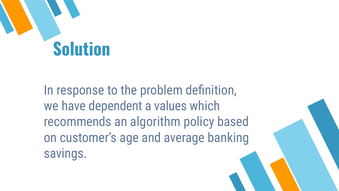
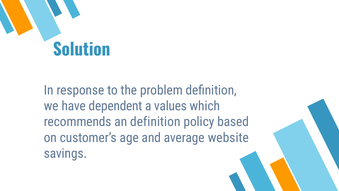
an algorithm: algorithm -> definition
banking: banking -> website
